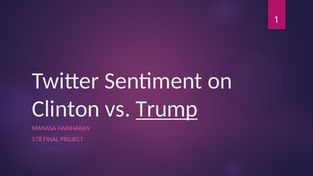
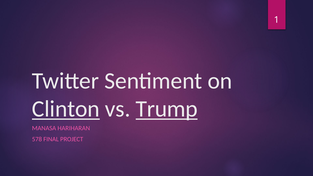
Clinton underline: none -> present
